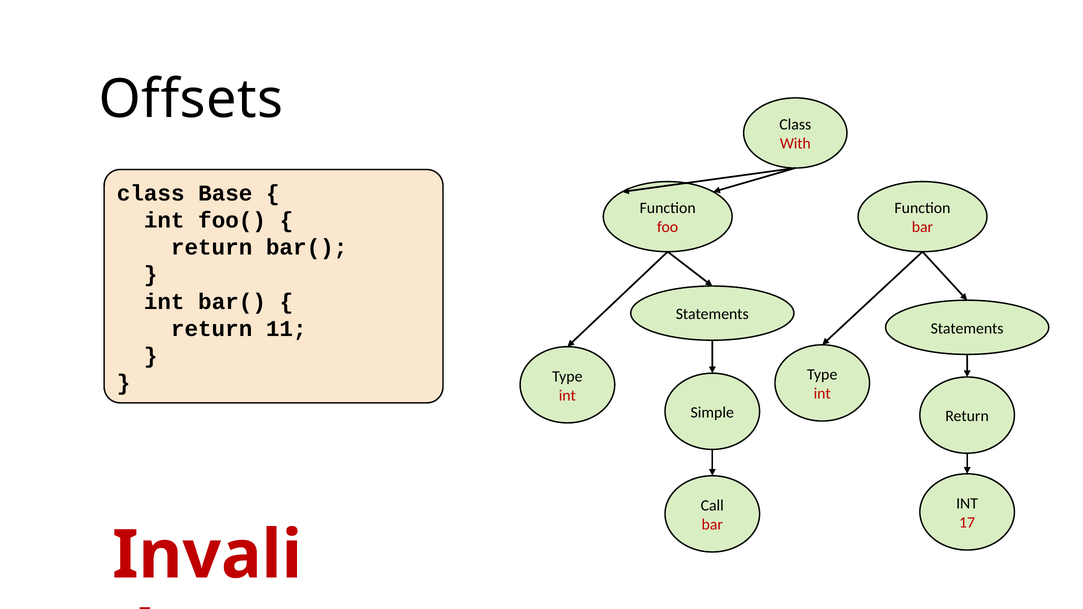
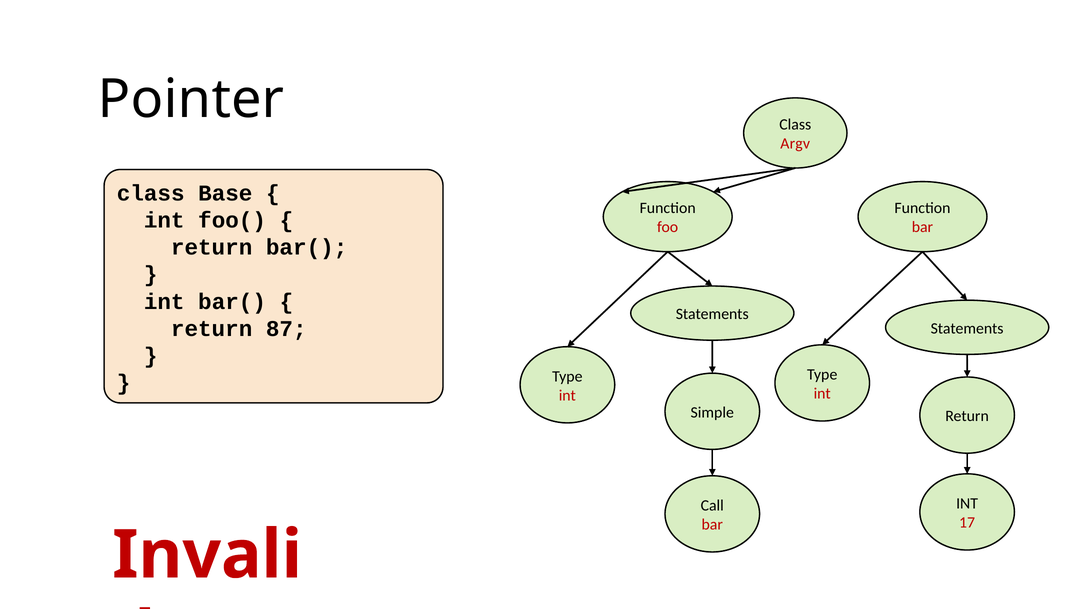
Offsets: Offsets -> Pointer
With: With -> Argv
11: 11 -> 87
